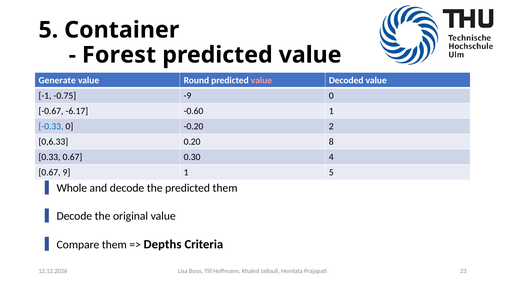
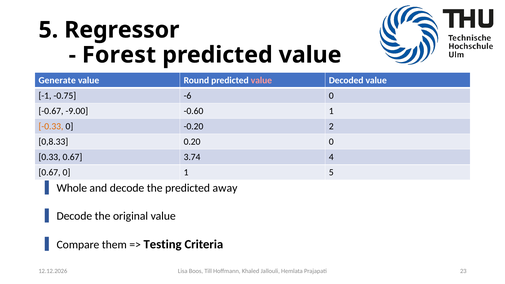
Container: Container -> Regressor
-9: -9 -> -6
-6.17: -6.17 -> -9.00
-0.33 colour: blue -> orange
0,6.33: 0,6.33 -> 0,8.33
0.20 8: 8 -> 0
0.30: 0.30 -> 3.74
0.67 9: 9 -> 0
predicted them: them -> away
Depths: Depths -> Testing
